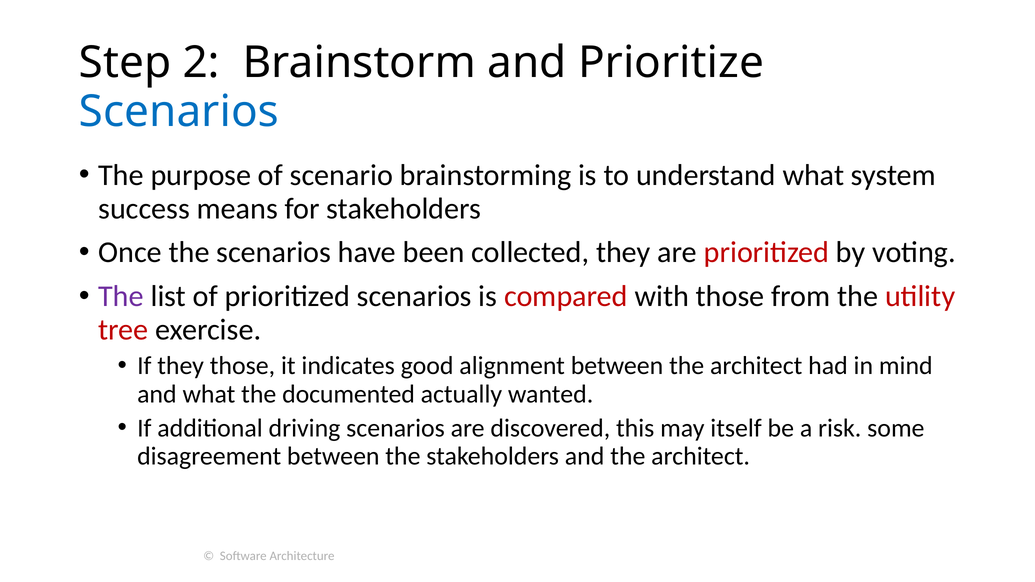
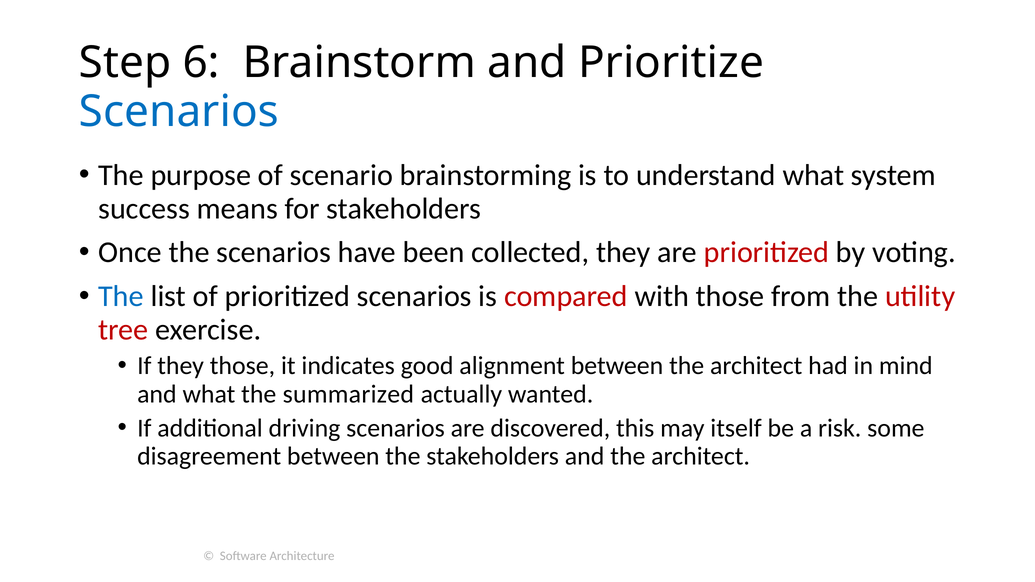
2: 2 -> 6
The at (121, 297) colour: purple -> blue
documented: documented -> summarized
